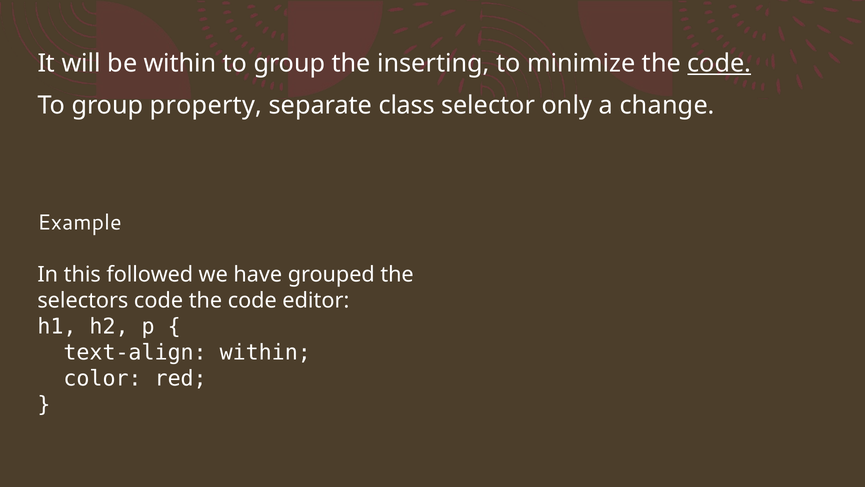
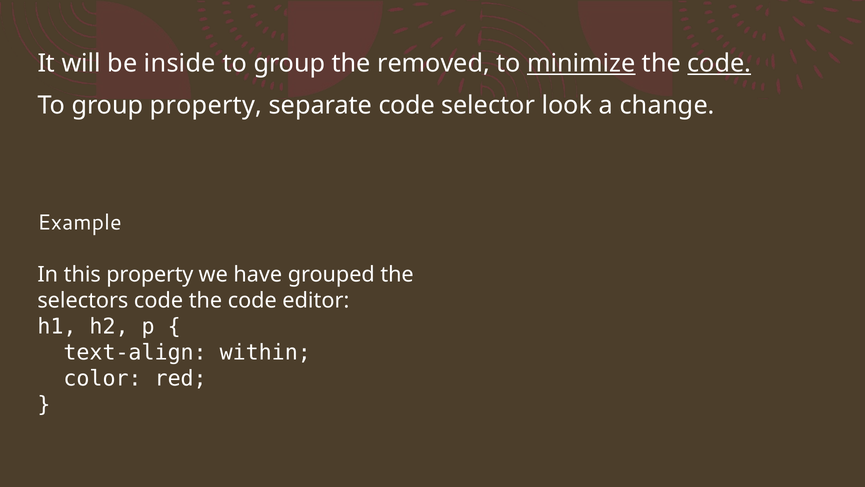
be within: within -> inside
inserting: inserting -> removed
minimize underline: none -> present
separate class: class -> code
only: only -> look
this followed: followed -> property
